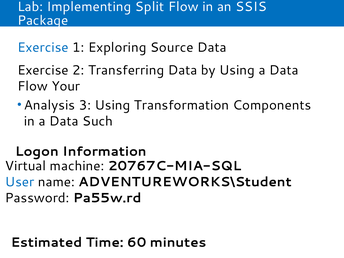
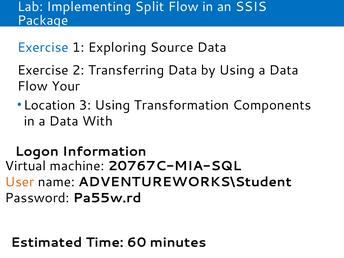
Analysis: Analysis -> Location
Such: Such -> With
User colour: blue -> orange
